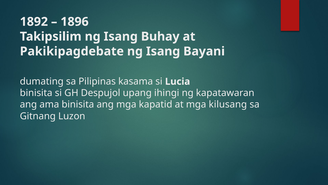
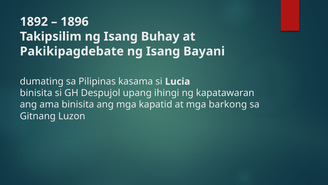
kilusang: kilusang -> barkong
